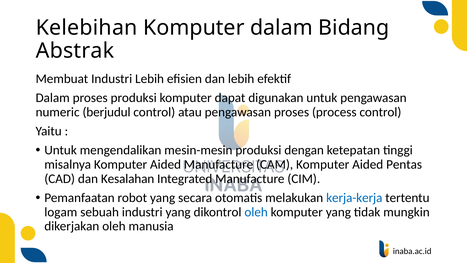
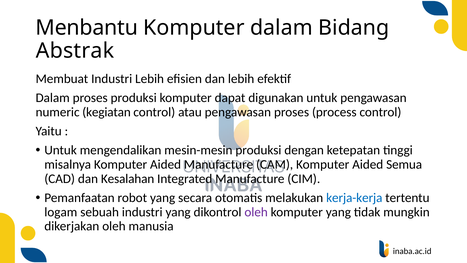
Kelebihan: Kelebihan -> Menbantu
berjudul: berjudul -> kegiatan
Pentas: Pentas -> Semua
oleh at (256, 212) colour: blue -> purple
